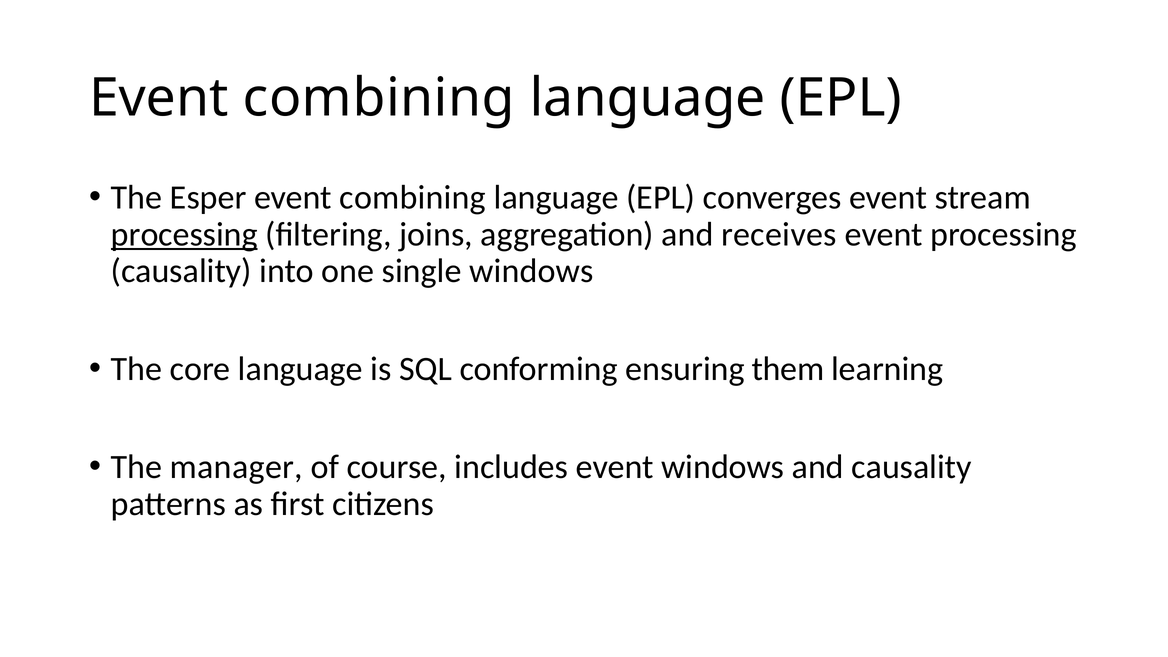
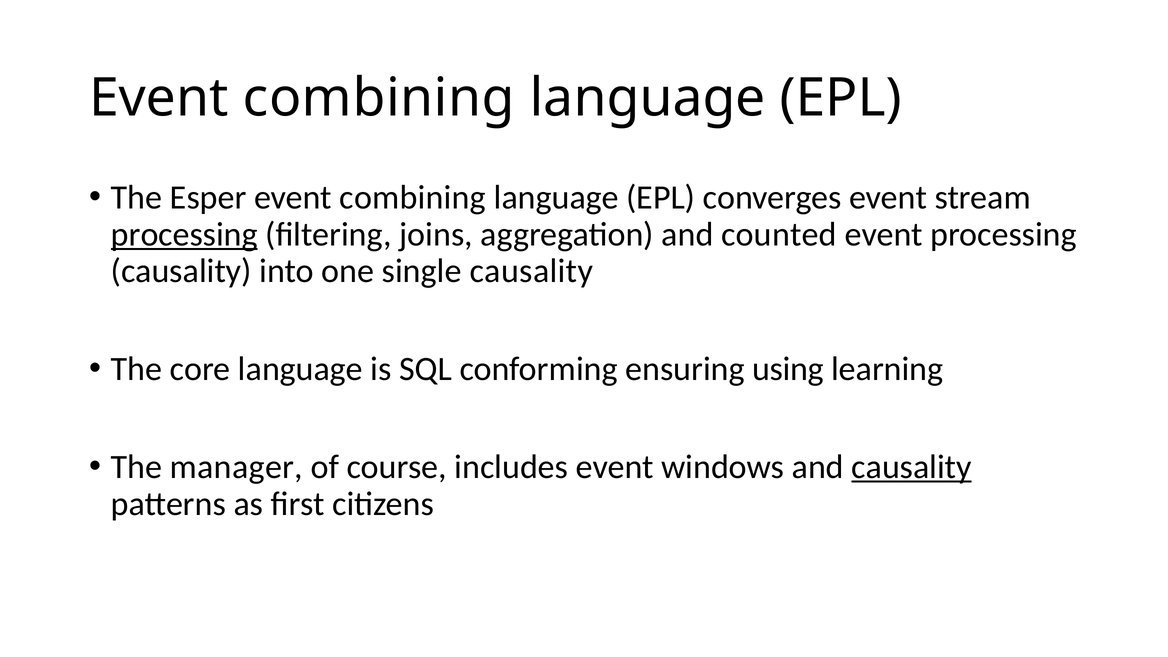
receives: receives -> counted
single windows: windows -> causality
them: them -> using
causality at (912, 467) underline: none -> present
